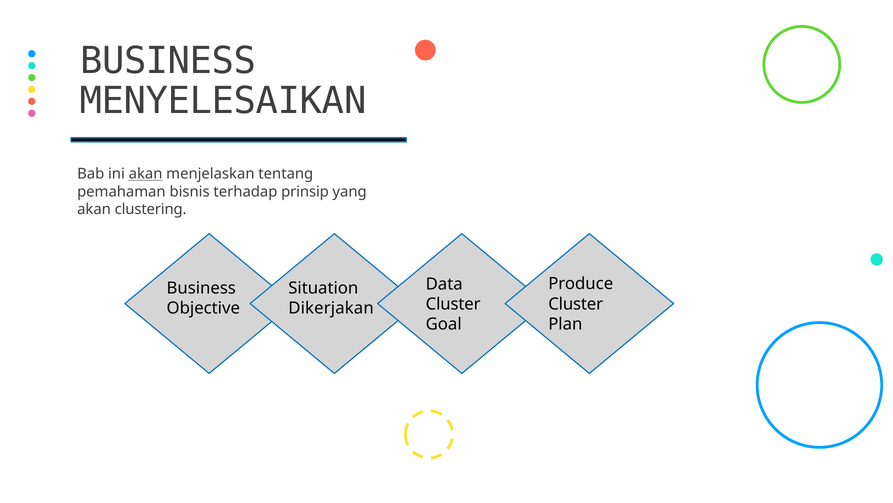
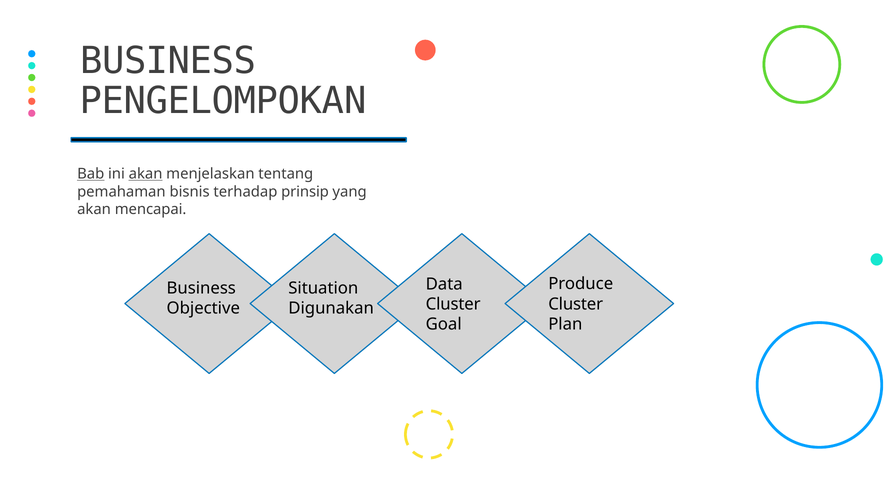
MENYELESAIKAN: MENYELESAIKAN -> PENGELOMPOKAN
Bab underline: none -> present
clustering: clustering -> mencapai
Dikerjakan: Dikerjakan -> Digunakan
